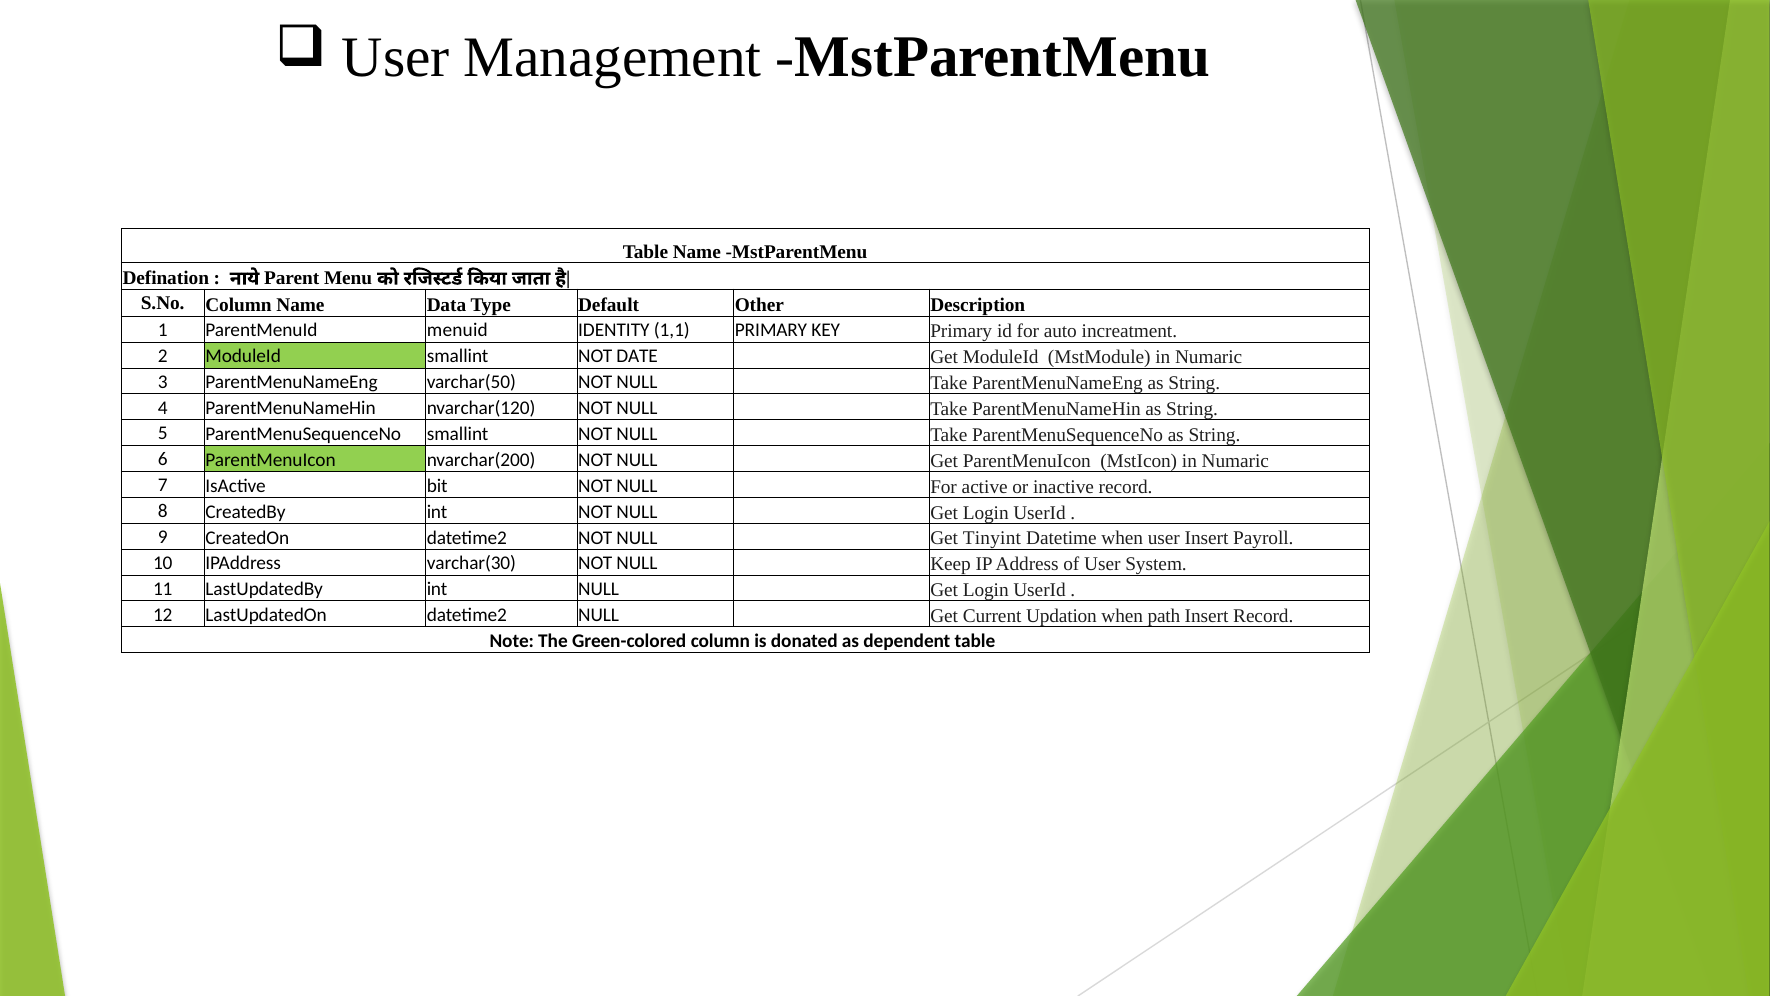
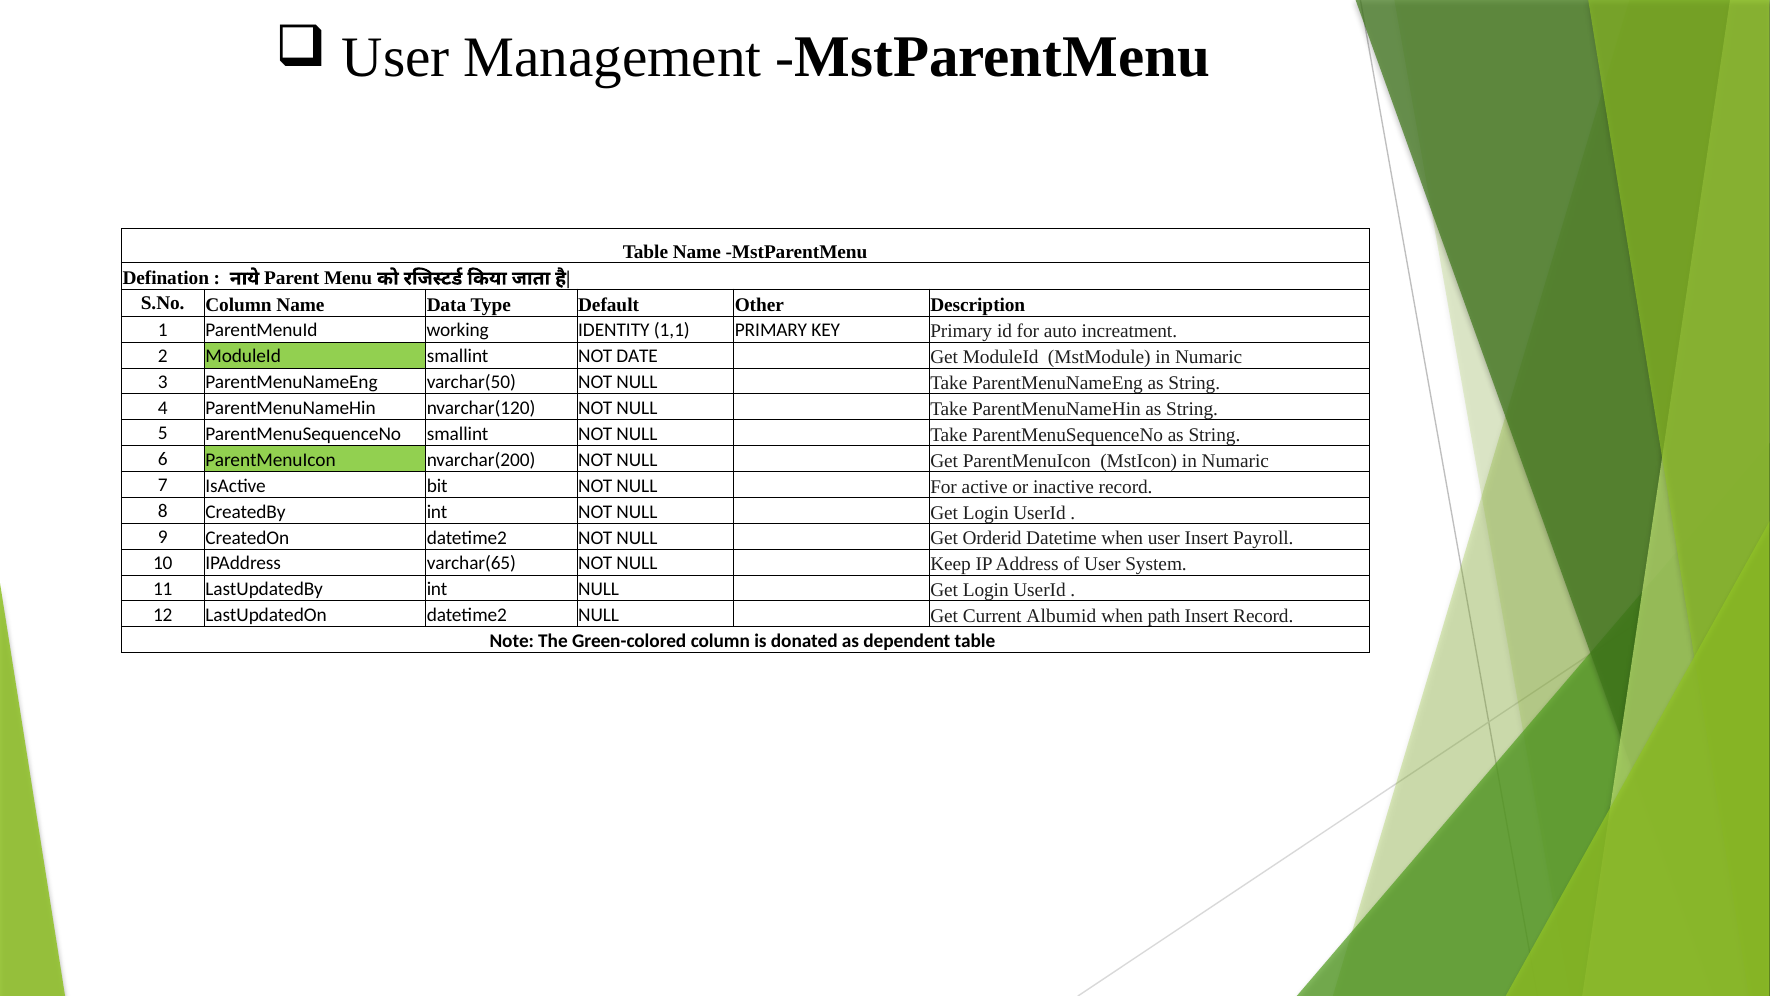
menuid: menuid -> working
Tinyint: Tinyint -> Orderid
varchar(30: varchar(30 -> varchar(65
Updation: Updation -> Albumid
